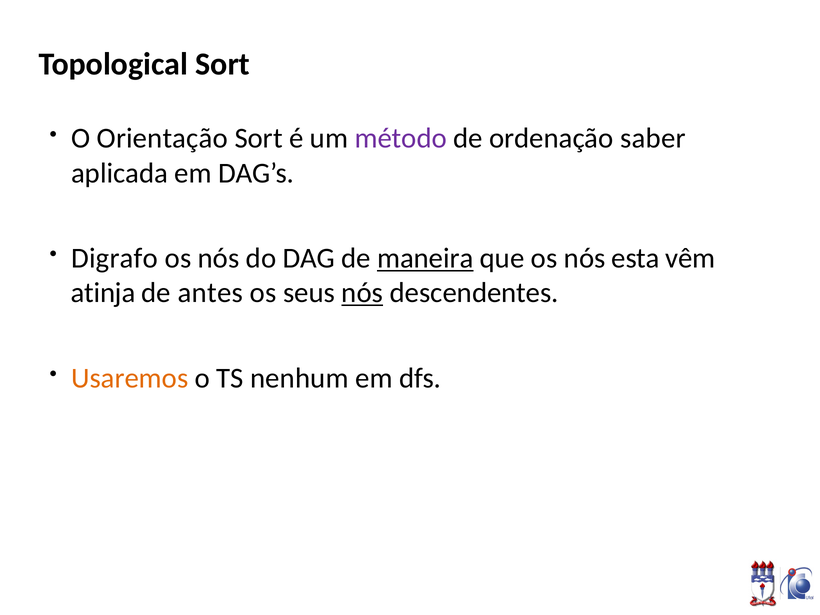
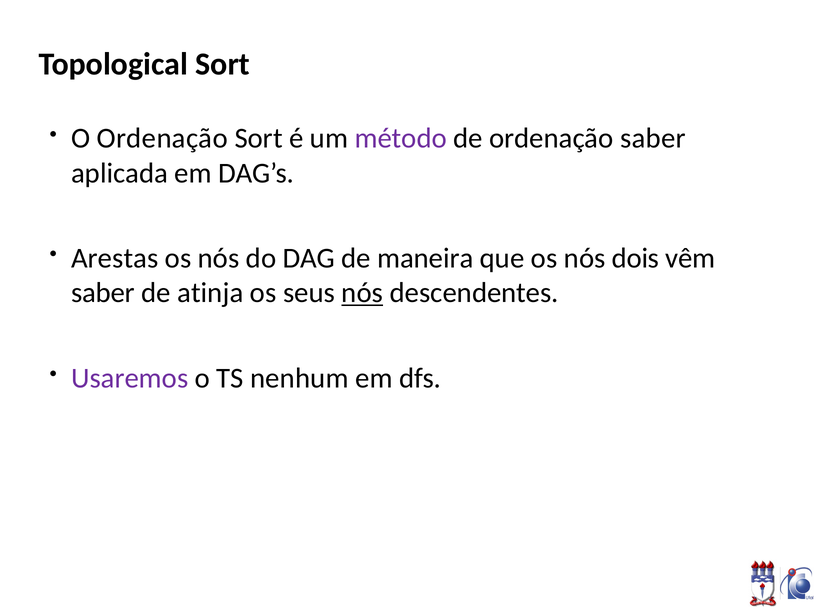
O Orientação: Orientação -> Ordenação
Digrafo: Digrafo -> Arestas
maneira underline: present -> none
esta: esta -> dois
atinja at (103, 293): atinja -> saber
antes: antes -> atinja
Usaremos colour: orange -> purple
